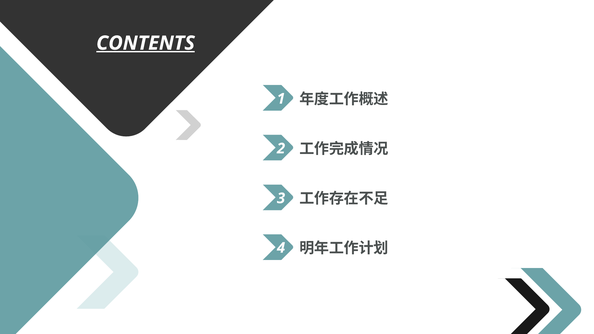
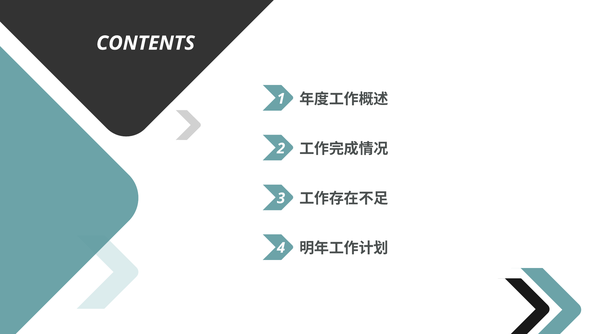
CONTENTS underline: present -> none
